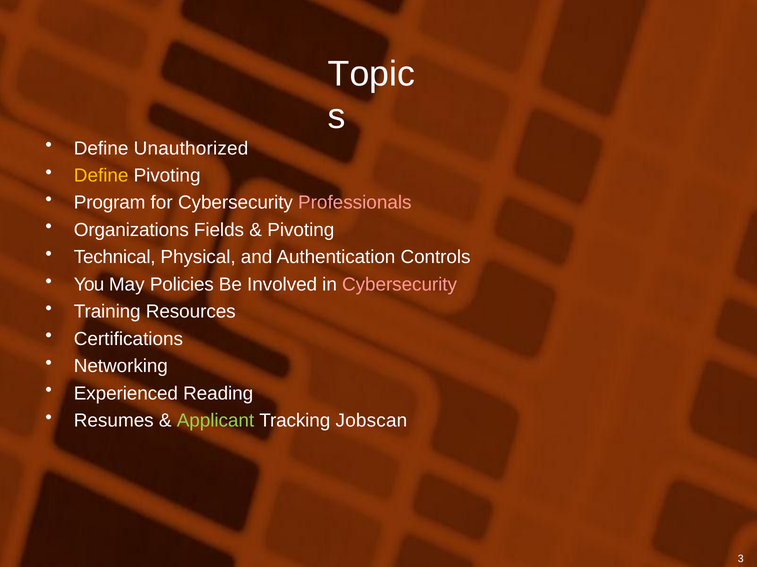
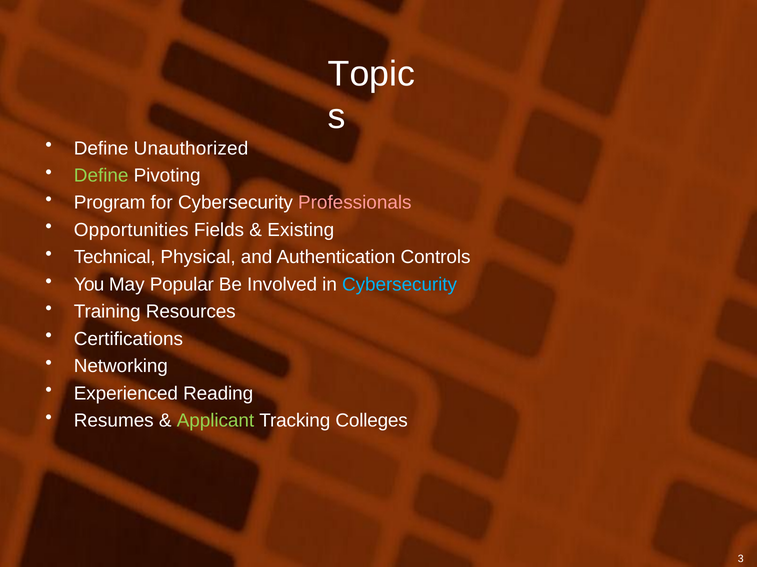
Define at (101, 176) colour: yellow -> light green
Organizations: Organizations -> Opportunities
Pivoting at (301, 230): Pivoting -> Existing
Policies: Policies -> Popular
Cybersecurity at (400, 285) colour: pink -> light blue
Jobscan: Jobscan -> Colleges
